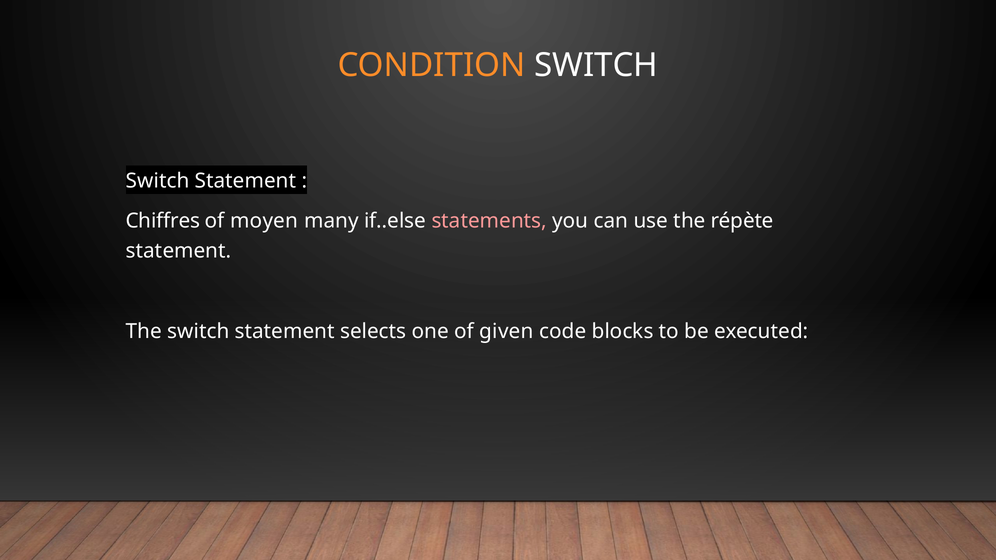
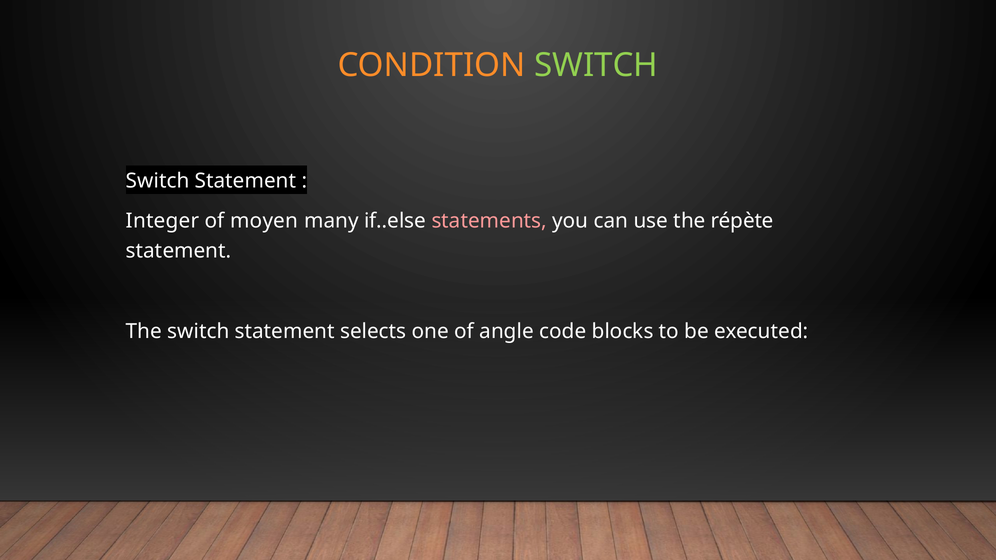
SWITCH at (596, 65) colour: white -> light green
Chiffres: Chiffres -> Integer
given: given -> angle
